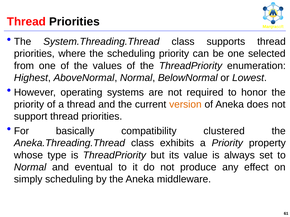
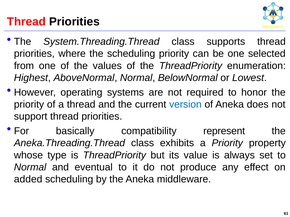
version colour: orange -> blue
clustered: clustered -> represent
simply: simply -> added
